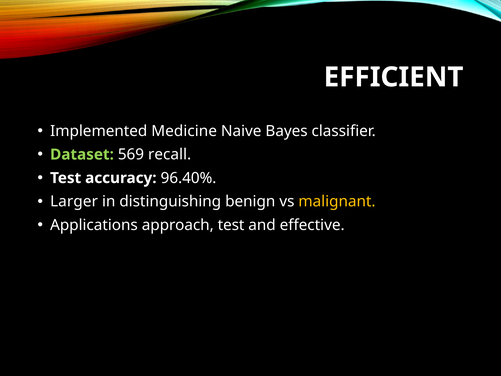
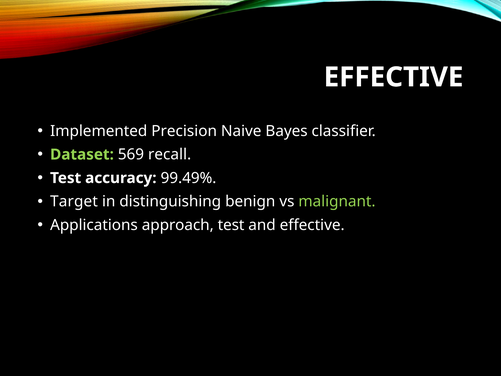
EFFICIENT at (394, 77): EFFICIENT -> EFFECTIVE
Medicine: Medicine -> Precision
96.40%: 96.40% -> 99.49%
Larger: Larger -> Target
malignant colour: yellow -> light green
